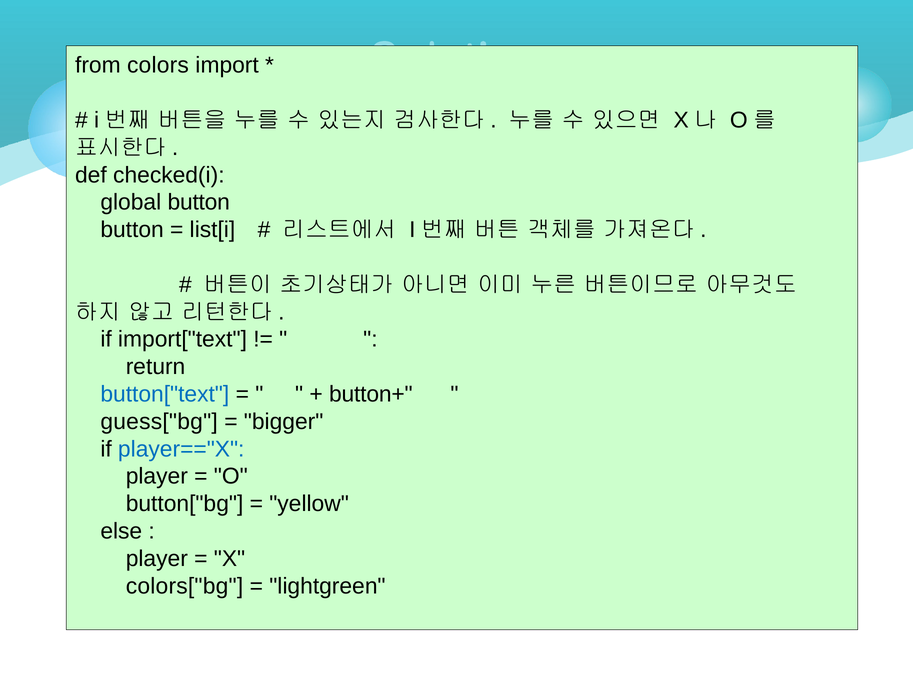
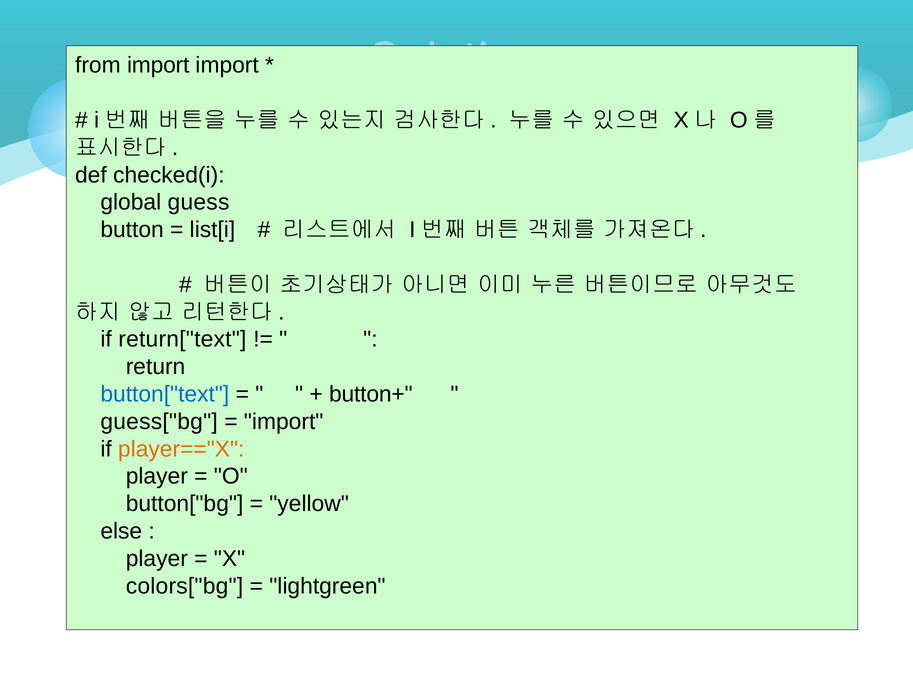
from colors: colors -> import
global button: button -> guess
import["text: import["text -> return["text
bigger at (284, 421): bigger -> import
player=="X colour: blue -> orange
